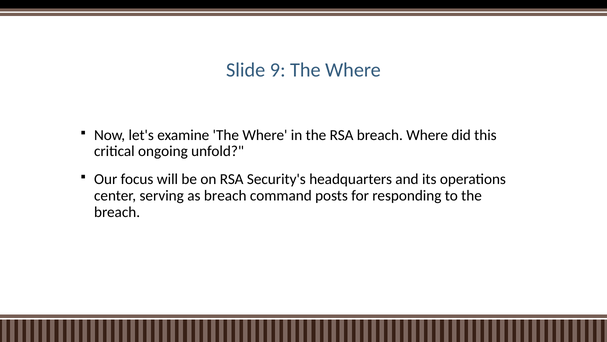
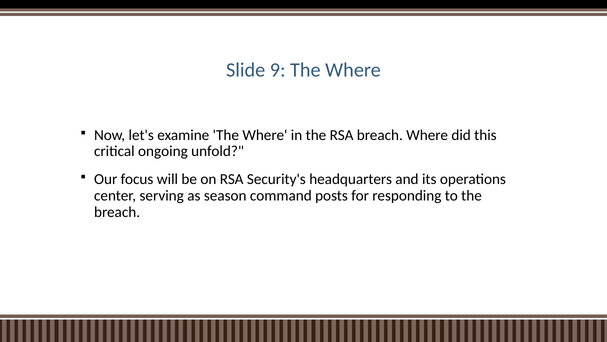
as breach: breach -> season
